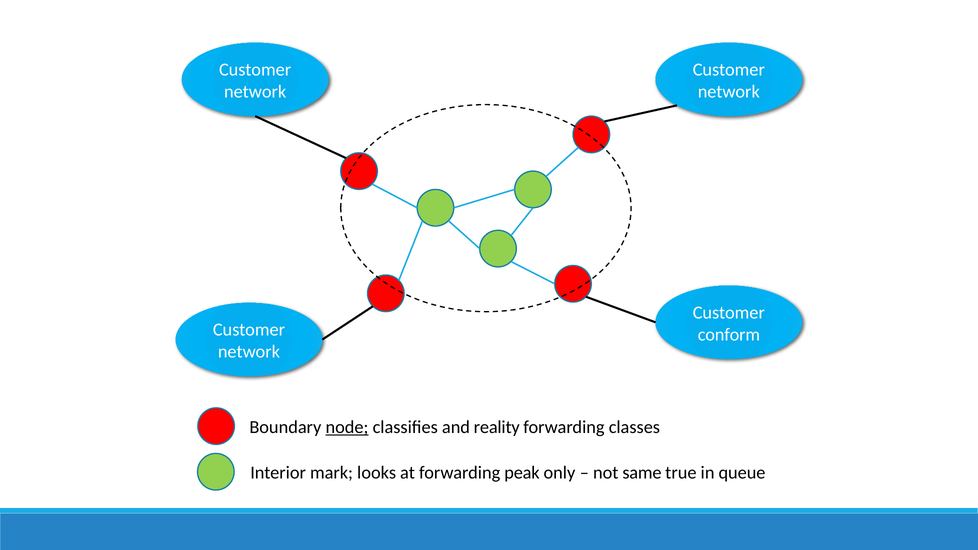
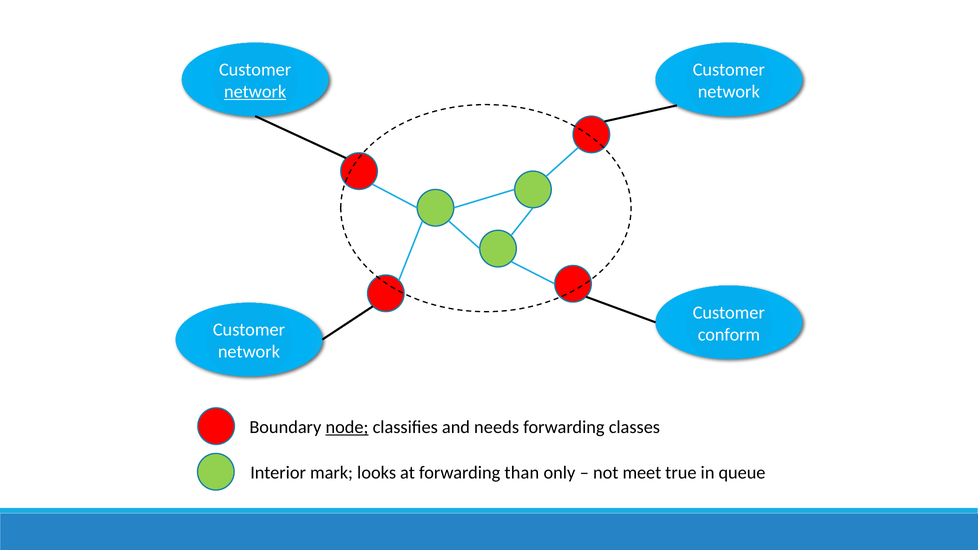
network at (255, 92) underline: none -> present
reality: reality -> needs
peak: peak -> than
same: same -> meet
